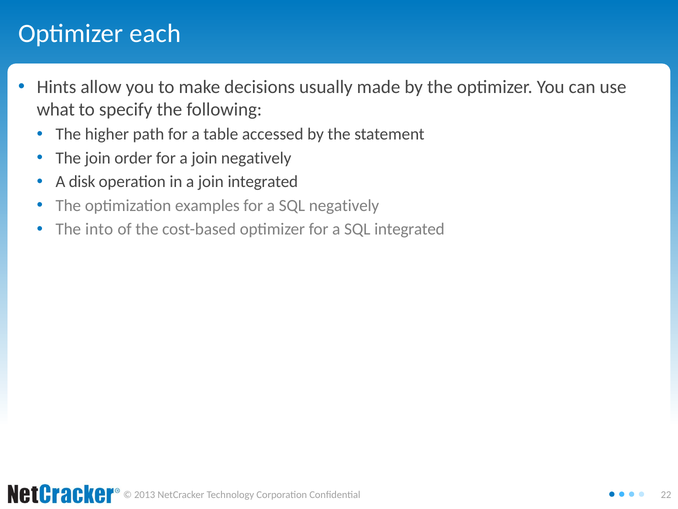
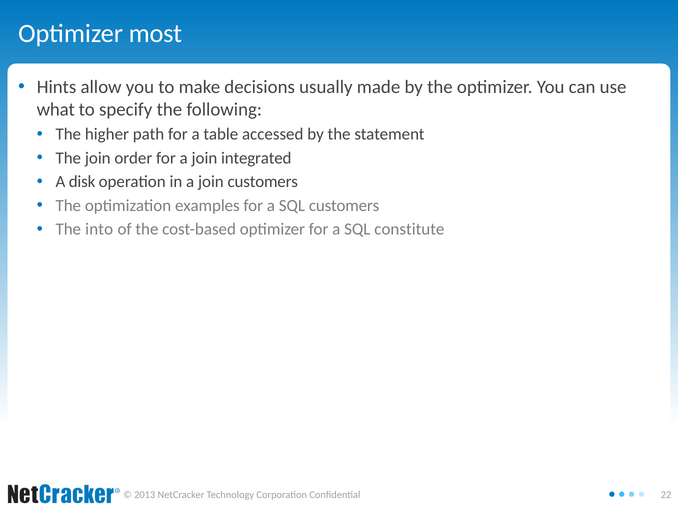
each: each -> most
join negatively: negatively -> integrated
join integrated: integrated -> customers
SQL negatively: negatively -> customers
SQL integrated: integrated -> constitute
